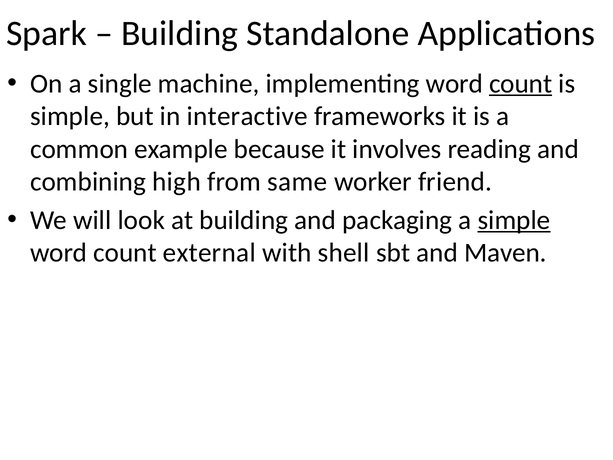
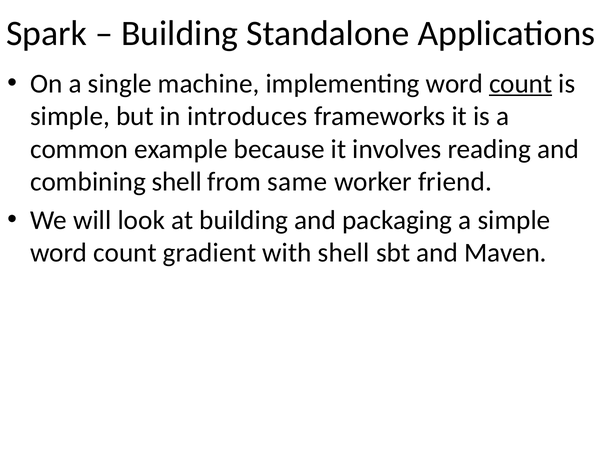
interactive: interactive -> introduces
combining high: high -> shell
simple at (514, 220) underline: present -> none
external: external -> gradient
